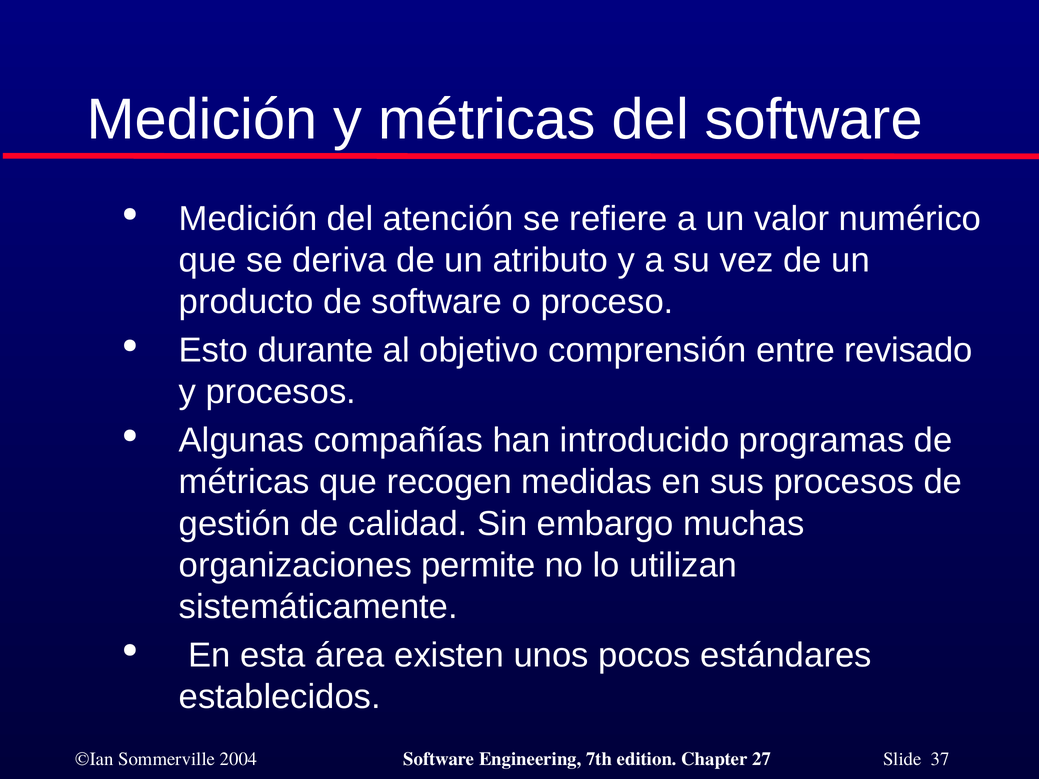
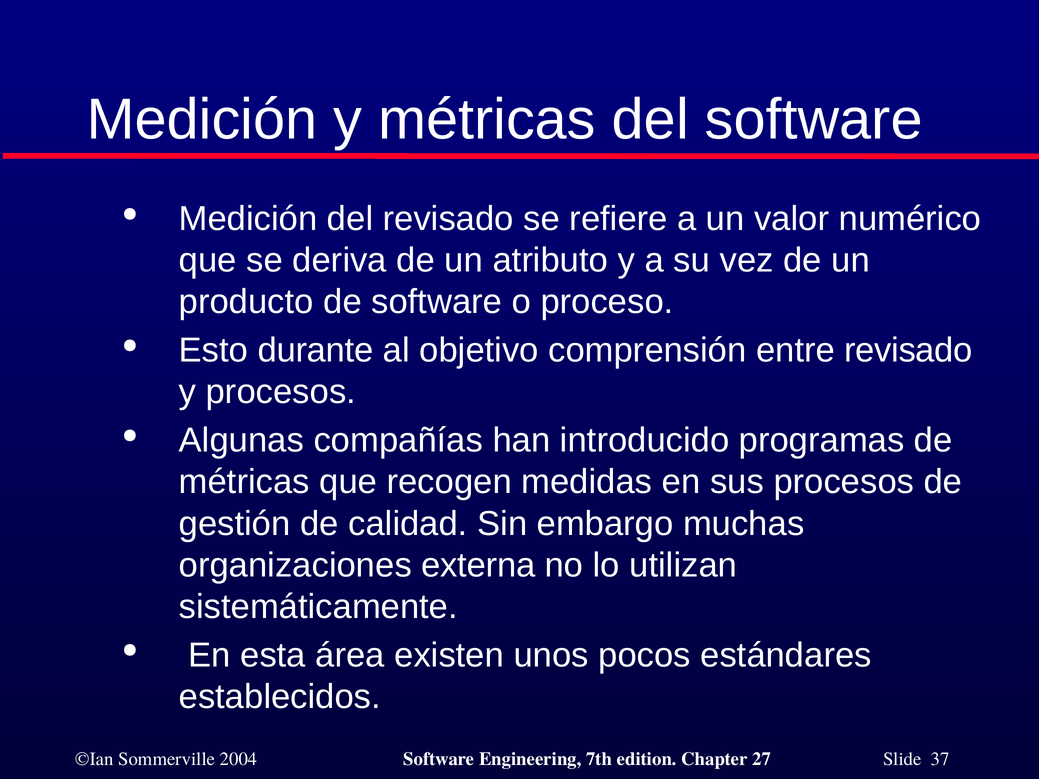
del atención: atención -> revisado
permite: permite -> externa
